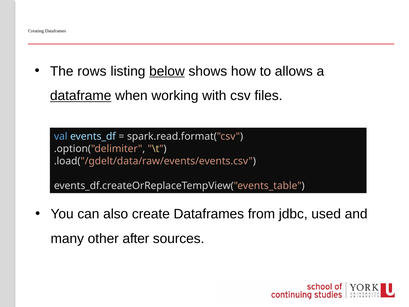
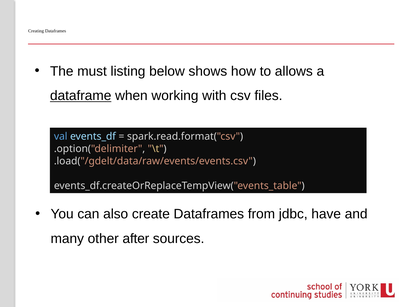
rows: rows -> must
below underline: present -> none
used: used -> have
